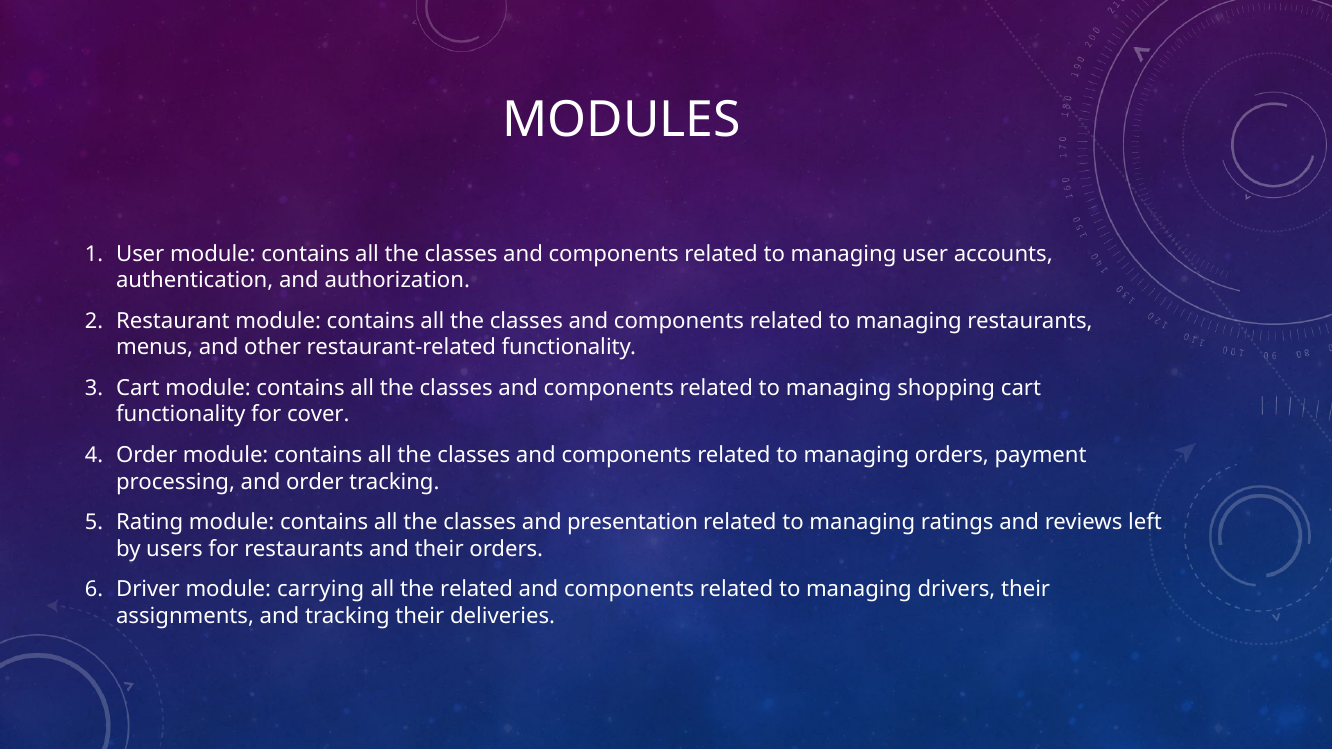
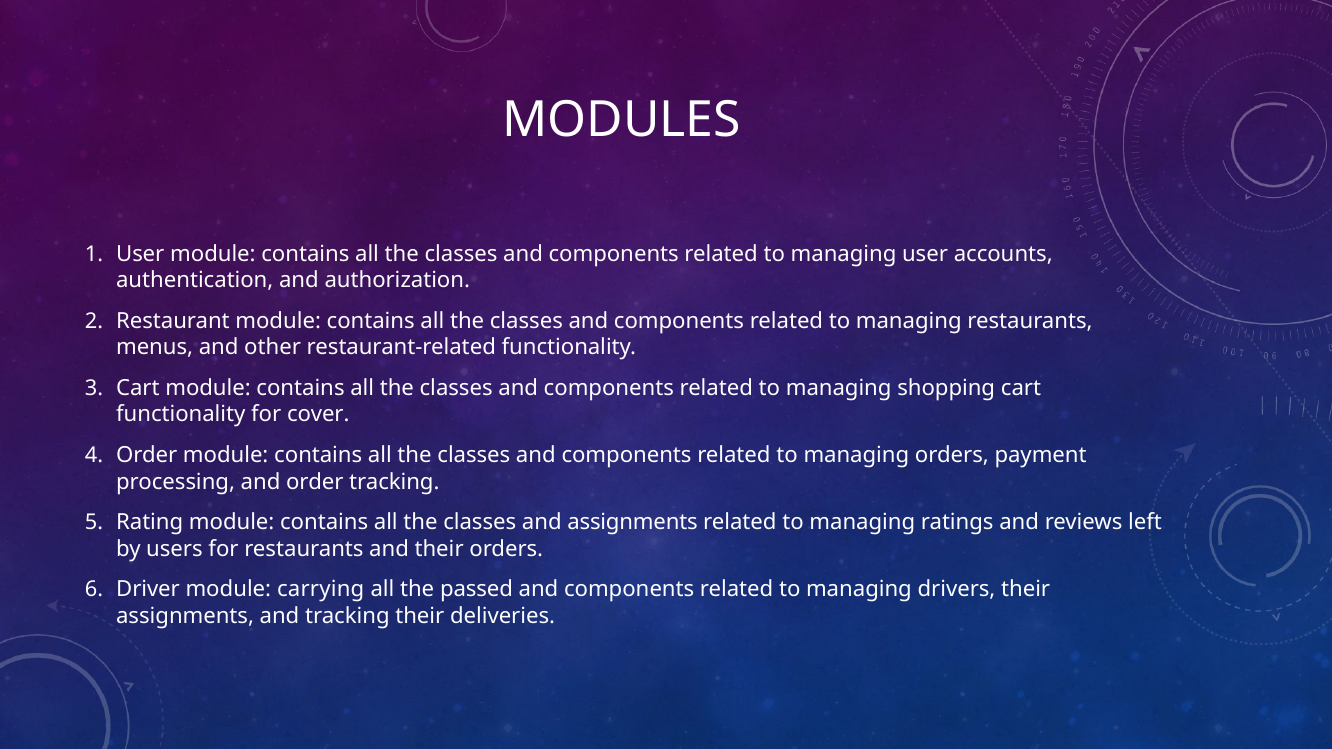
and presentation: presentation -> assignments
the related: related -> passed
